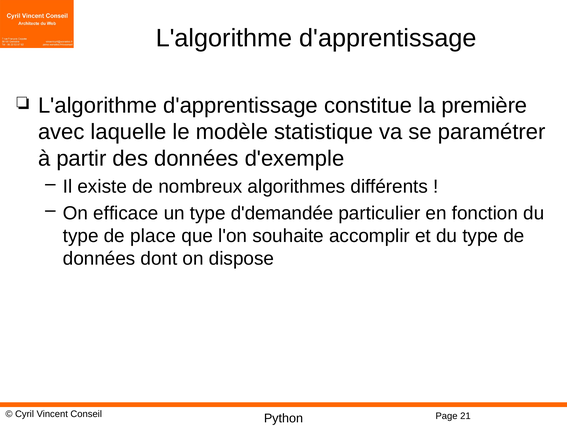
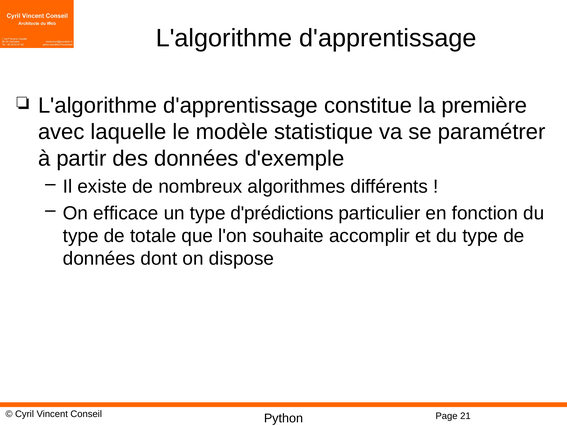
d'demandée: d'demandée -> d'prédictions
place: place -> totale
